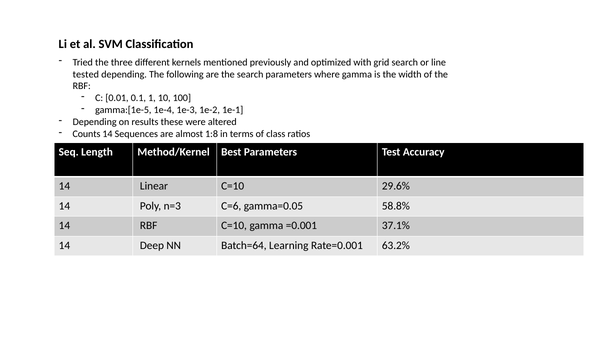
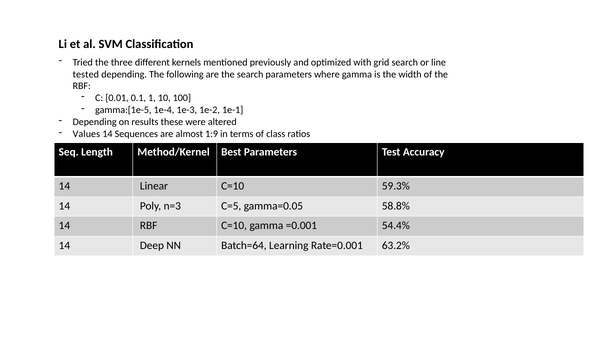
Counts: Counts -> Values
1:8: 1:8 -> 1:9
29.6%: 29.6% -> 59.3%
C=6: C=6 -> C=5
37.1%: 37.1% -> 54.4%
